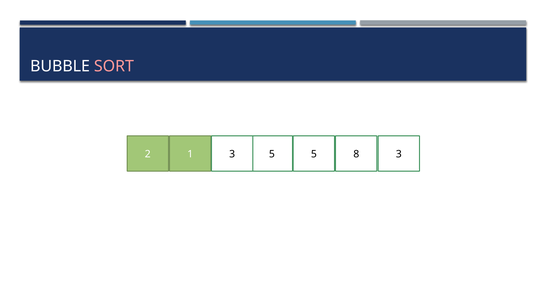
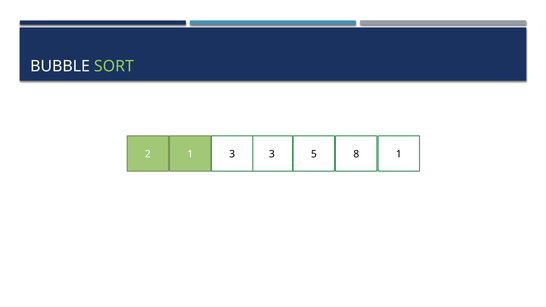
SORT colour: pink -> light green
2 5: 5 -> 3
3 3: 3 -> 1
